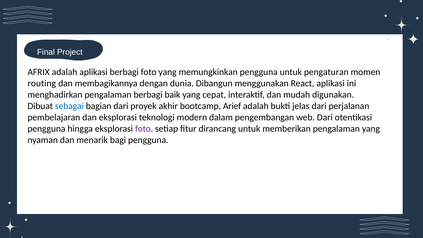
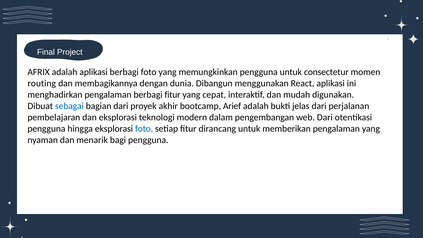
pengaturan: pengaturan -> consectetur
berbagi baik: baik -> fitur
foto at (144, 129) colour: purple -> blue
